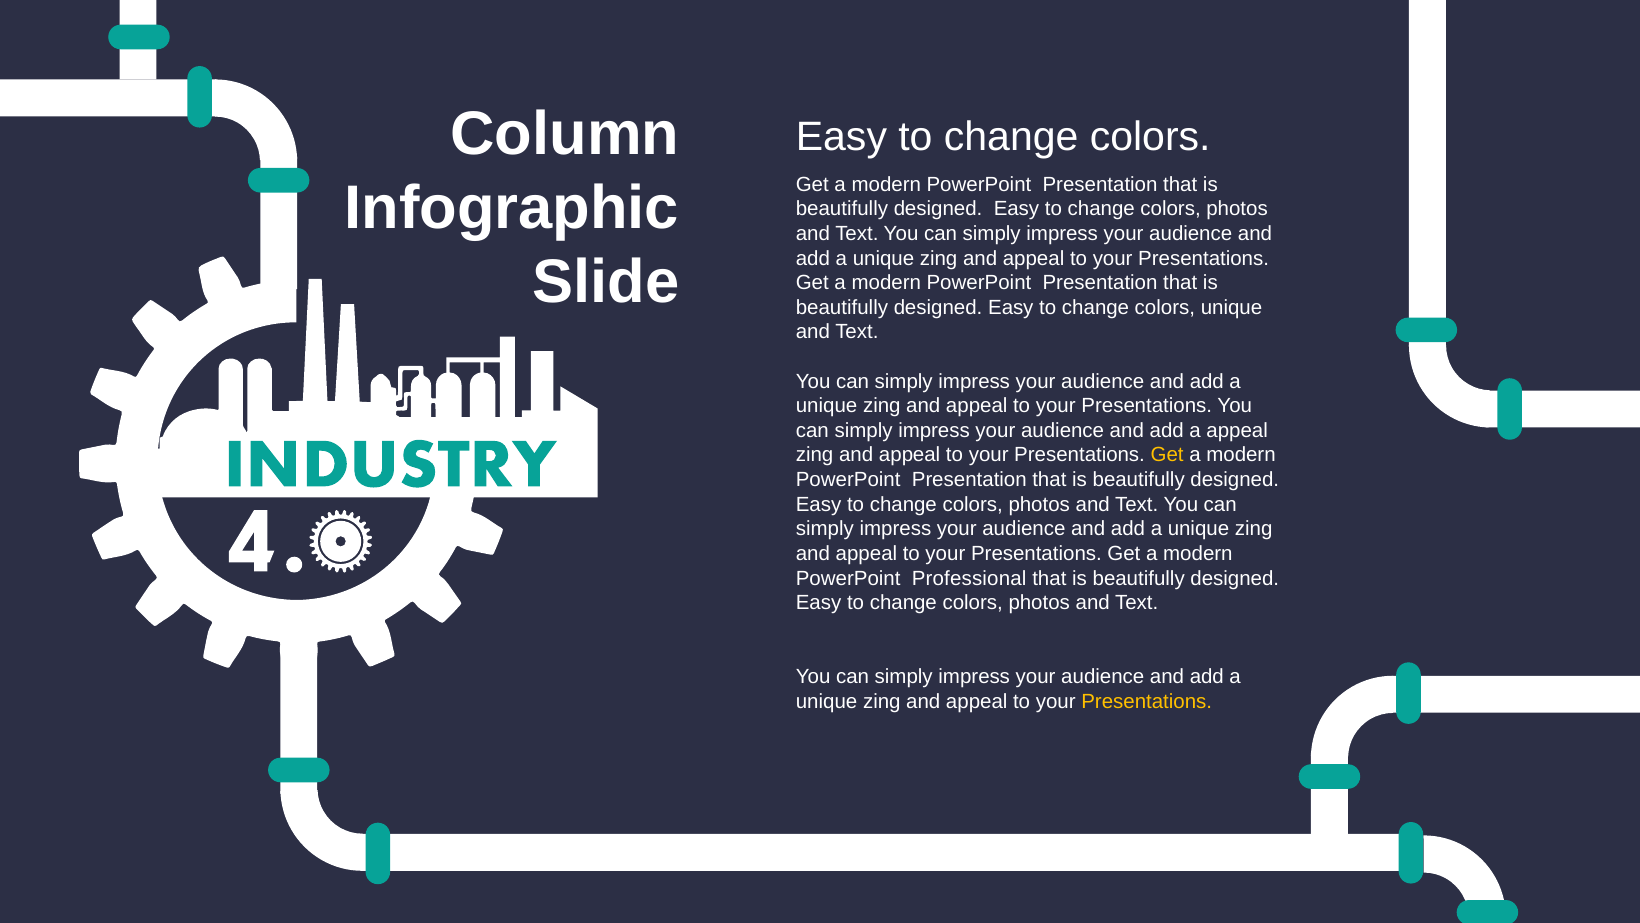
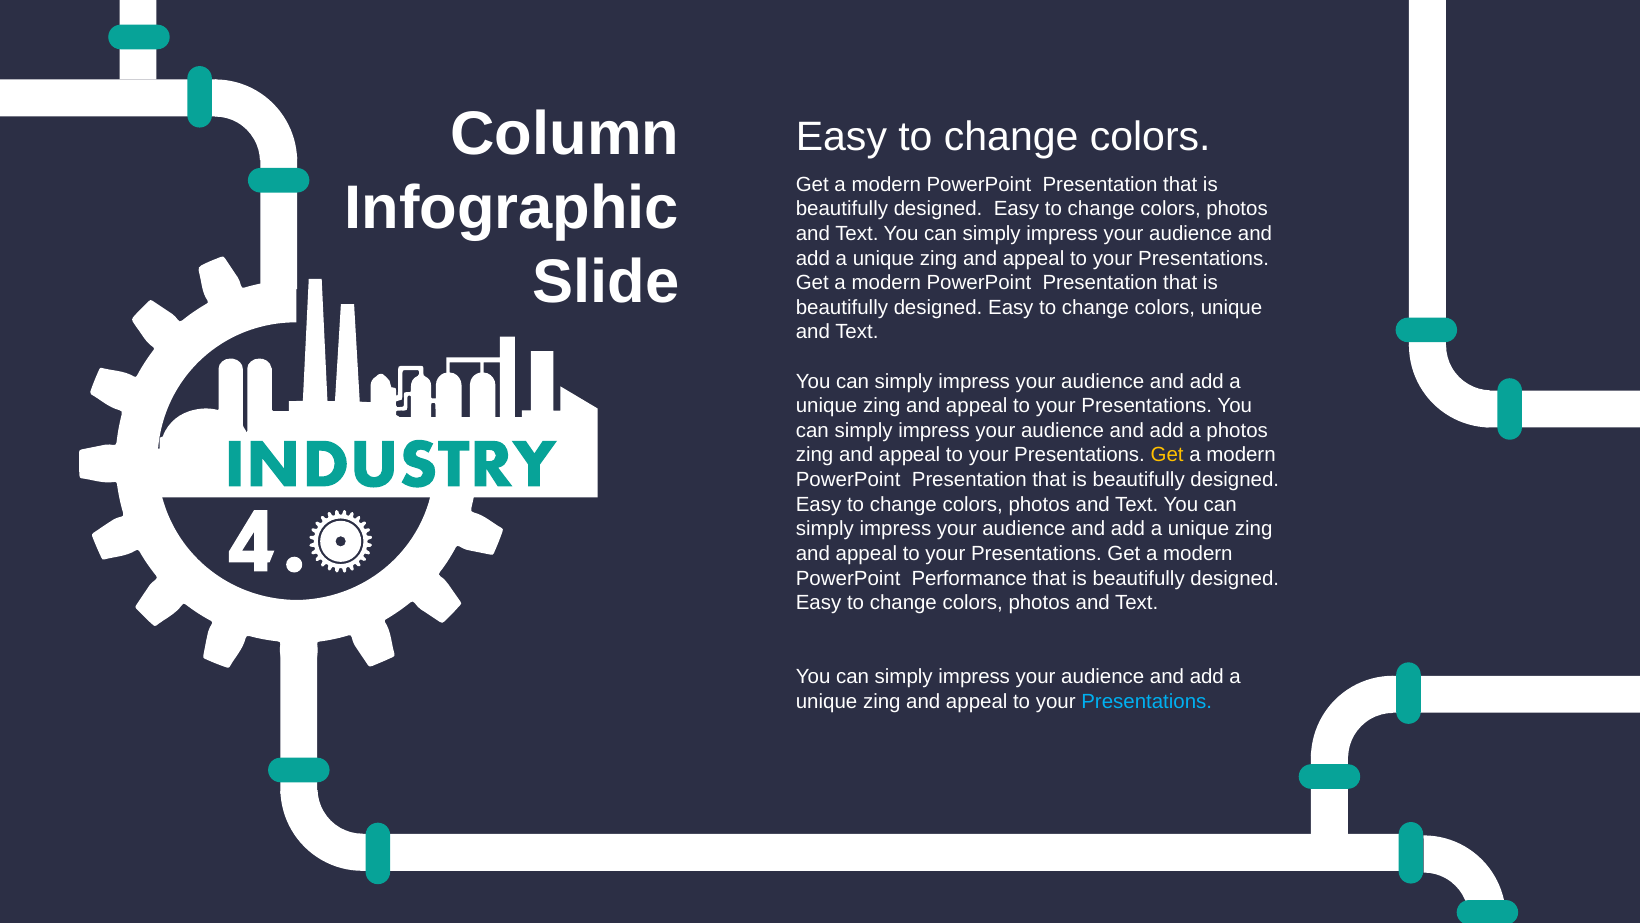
a appeal: appeal -> photos
Professional: Professional -> Performance
Presentations at (1147, 701) colour: yellow -> light blue
